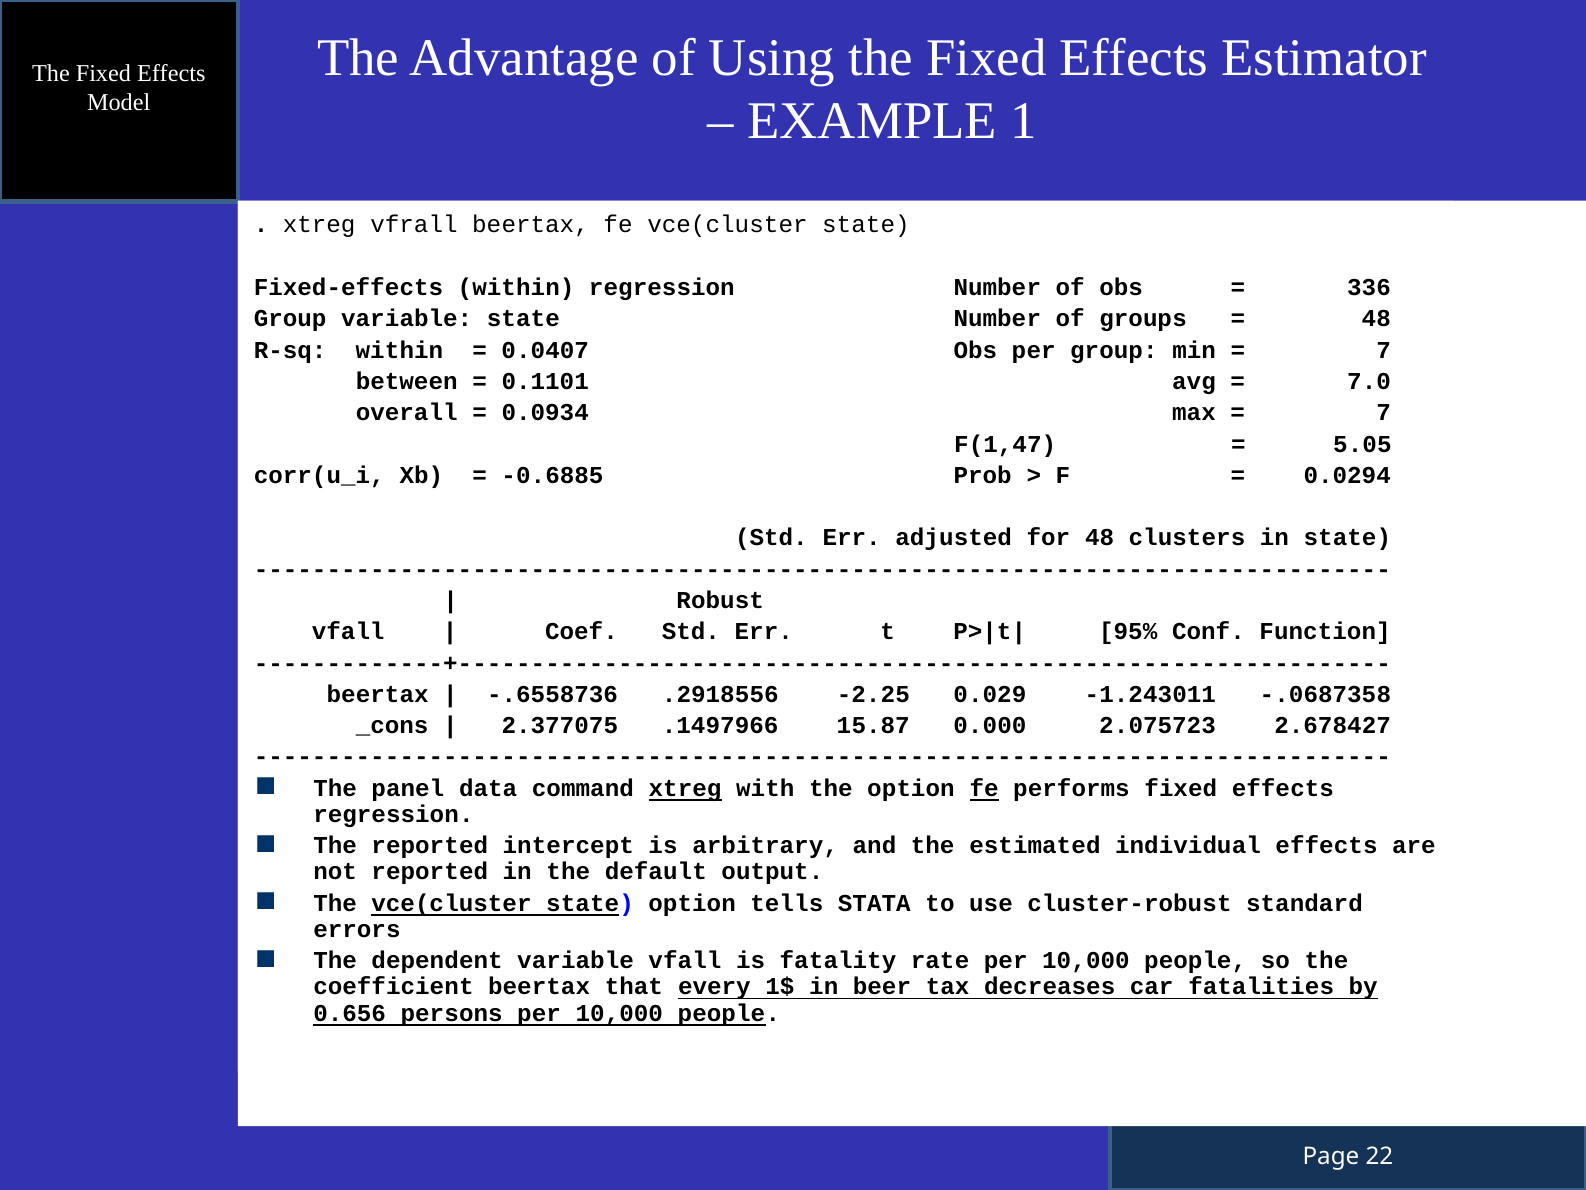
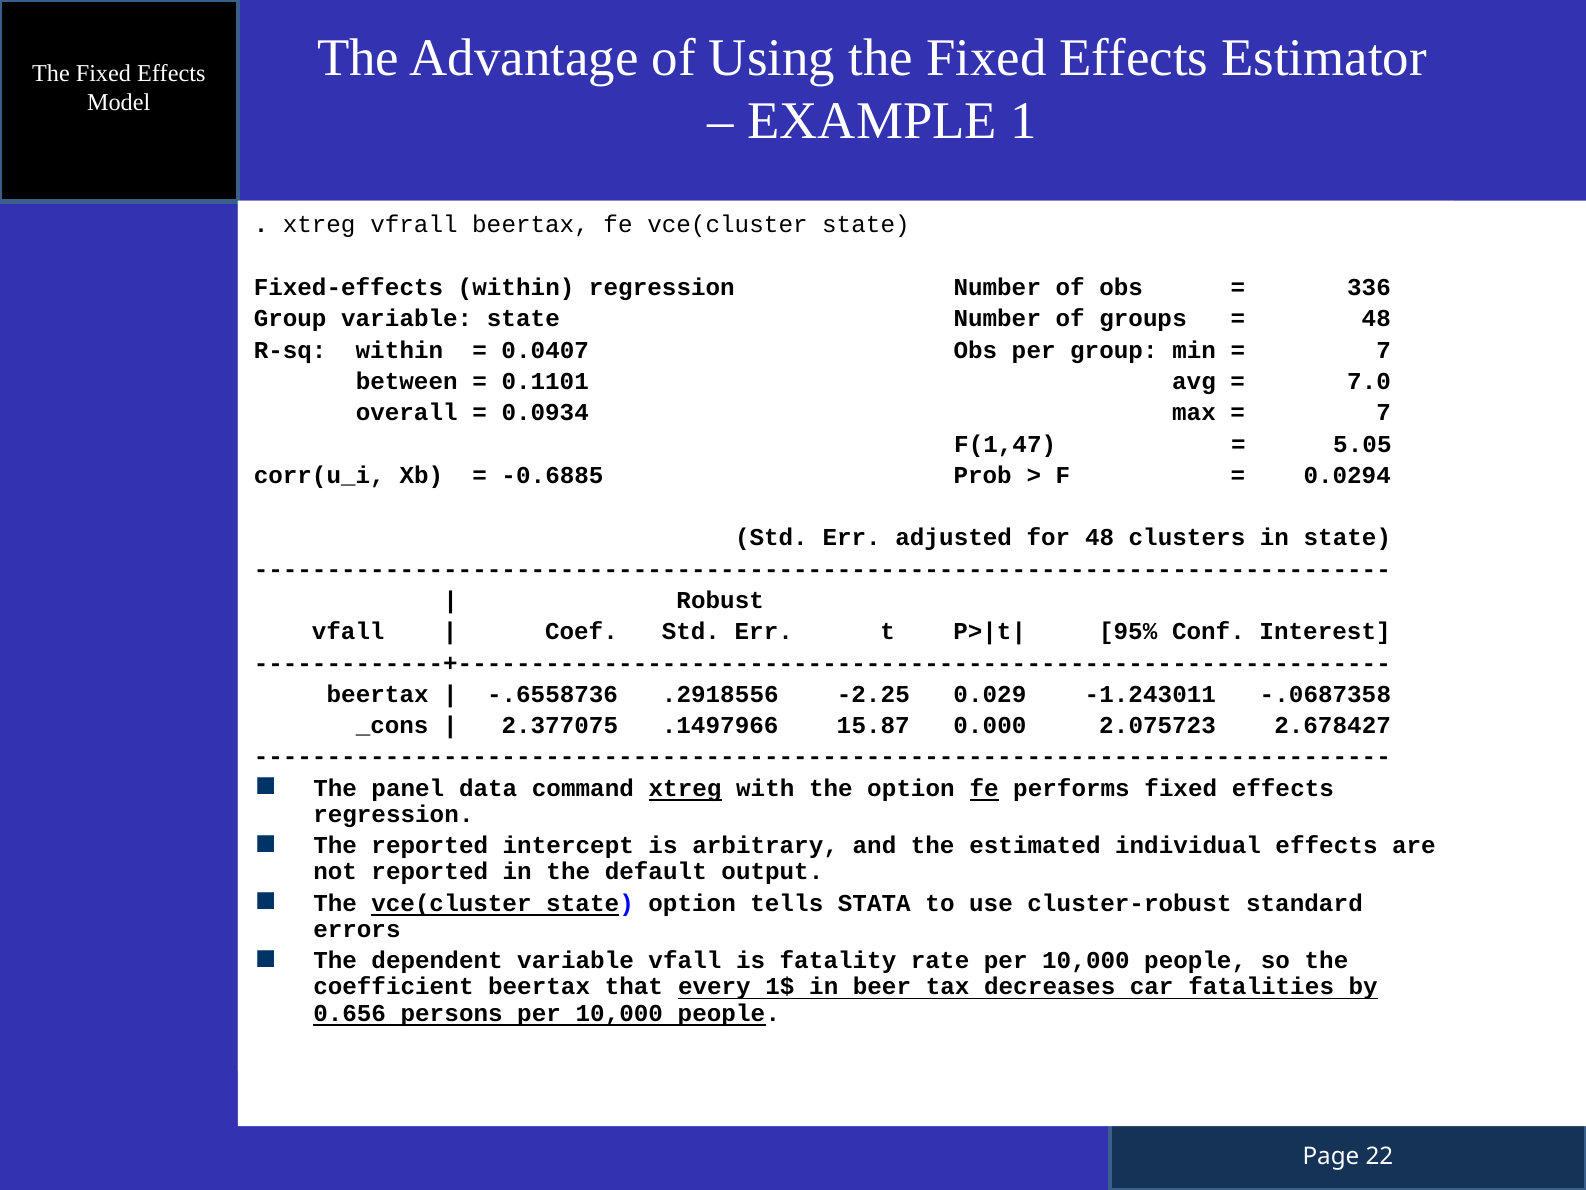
Function: Function -> Interest
